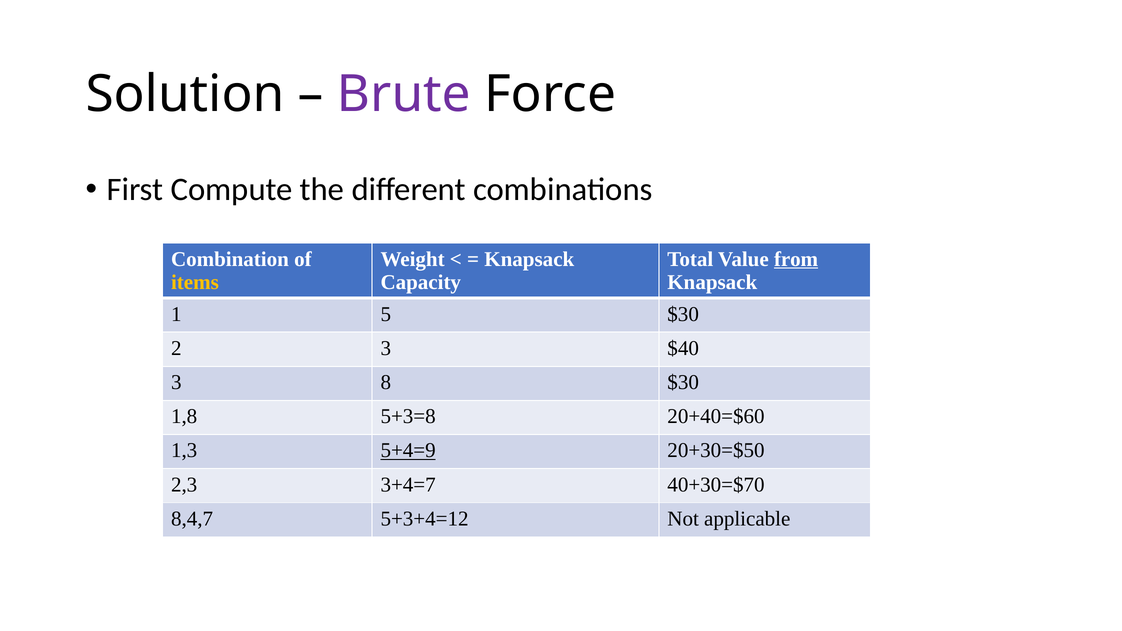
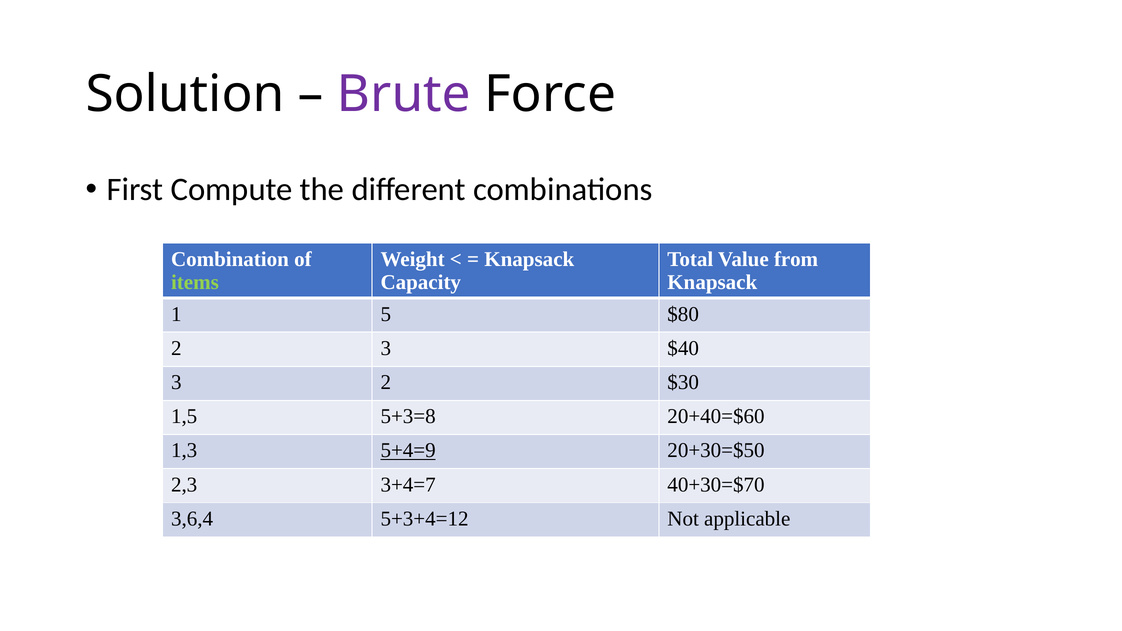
from underline: present -> none
items colour: yellow -> light green
5 $30: $30 -> $80
3 8: 8 -> 2
1,8: 1,8 -> 1,5
8,4,7: 8,4,7 -> 3,6,4
